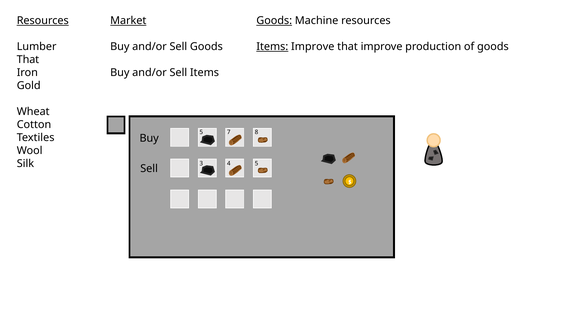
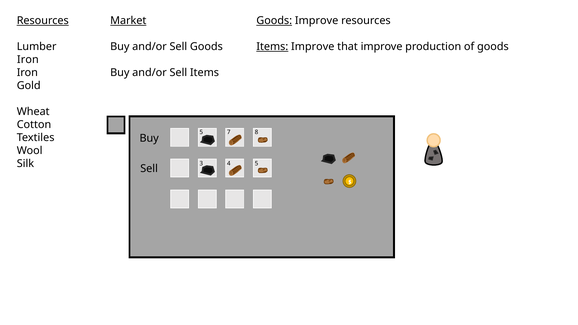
Goods Machine: Machine -> Improve
That at (28, 59): That -> Iron
